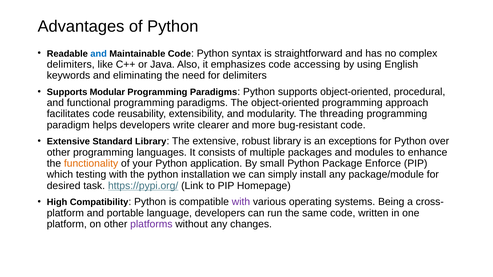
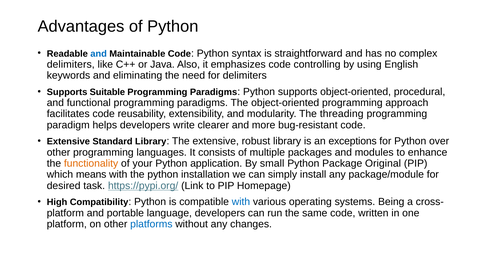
accessing: accessing -> controlling
Modular: Modular -> Suitable
Enforce: Enforce -> Original
testing: testing -> means
with at (241, 202) colour: purple -> blue
platforms colour: purple -> blue
